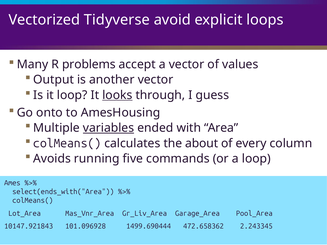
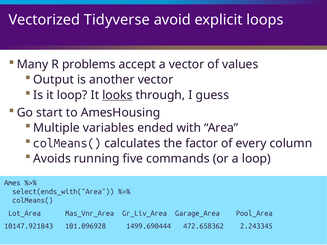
onto: onto -> start
variables underline: present -> none
about: about -> factor
